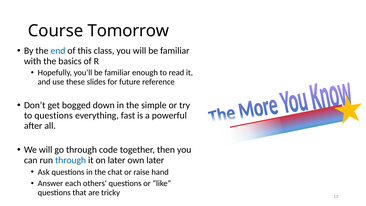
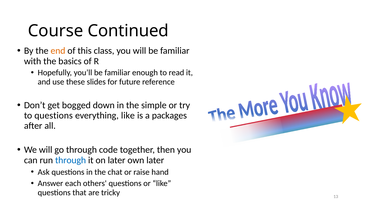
Tomorrow: Tomorrow -> Continued
end colour: blue -> orange
everything fast: fast -> like
powerful: powerful -> packages
